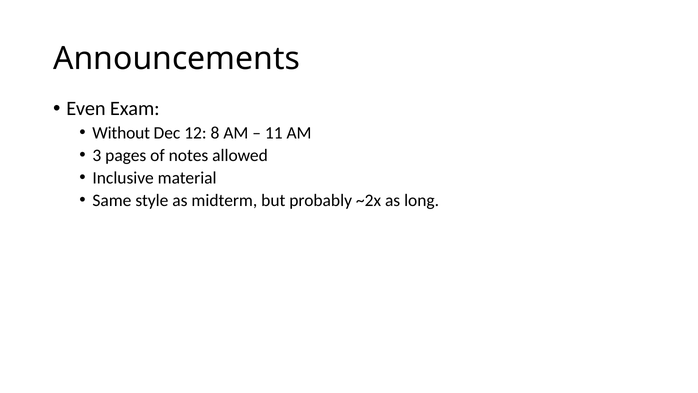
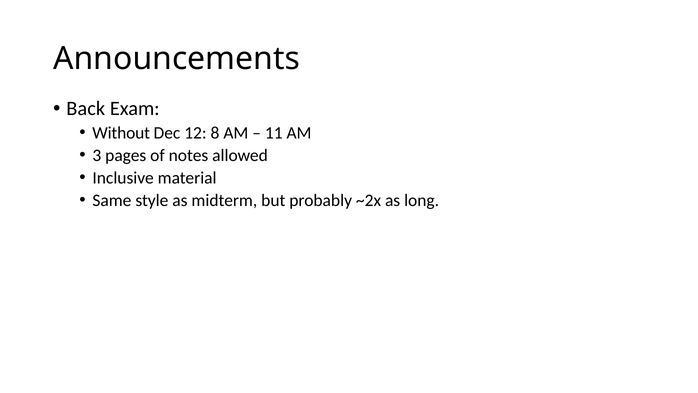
Even: Even -> Back
